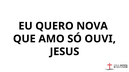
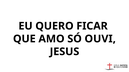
NOVA: NOVA -> FICAR
